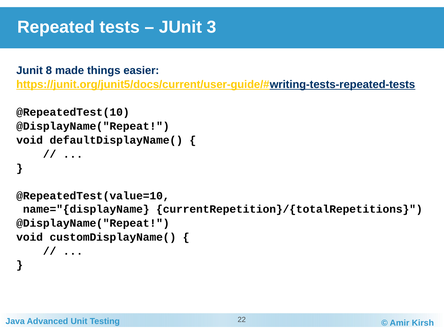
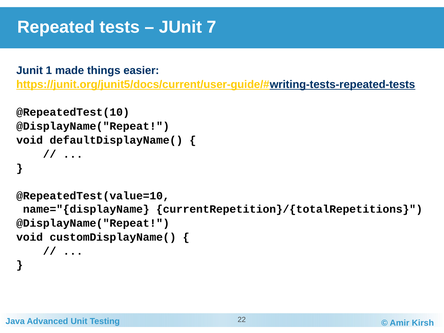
3: 3 -> 7
8: 8 -> 1
